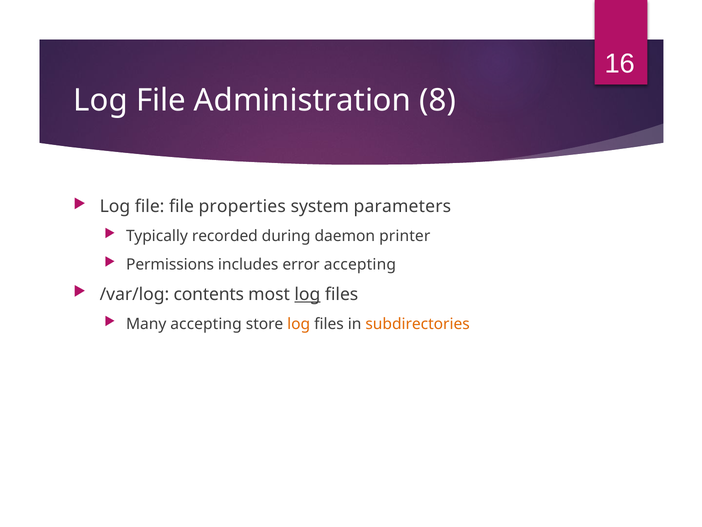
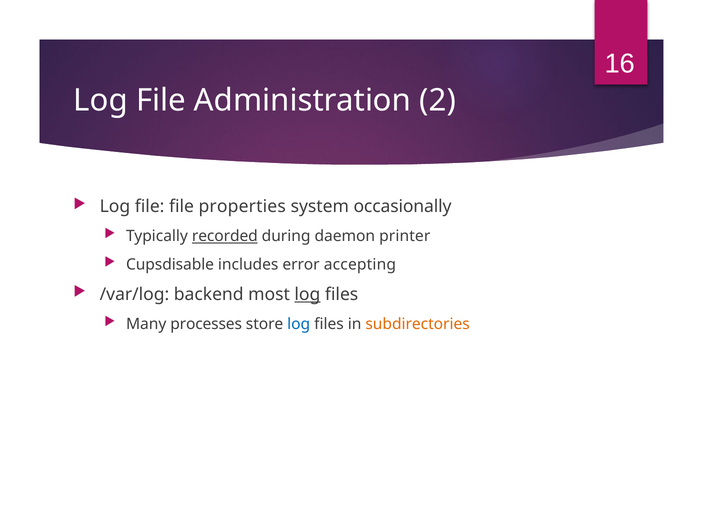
8: 8 -> 2
parameters: parameters -> occasionally
recorded underline: none -> present
Permissions: Permissions -> Cupsdisable
contents: contents -> backend
Many accepting: accepting -> processes
log at (299, 324) colour: orange -> blue
